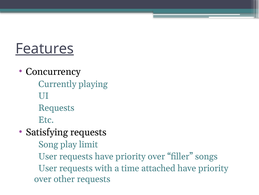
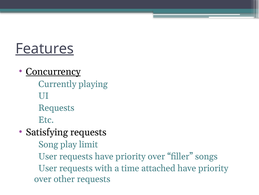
Concurrency underline: none -> present
